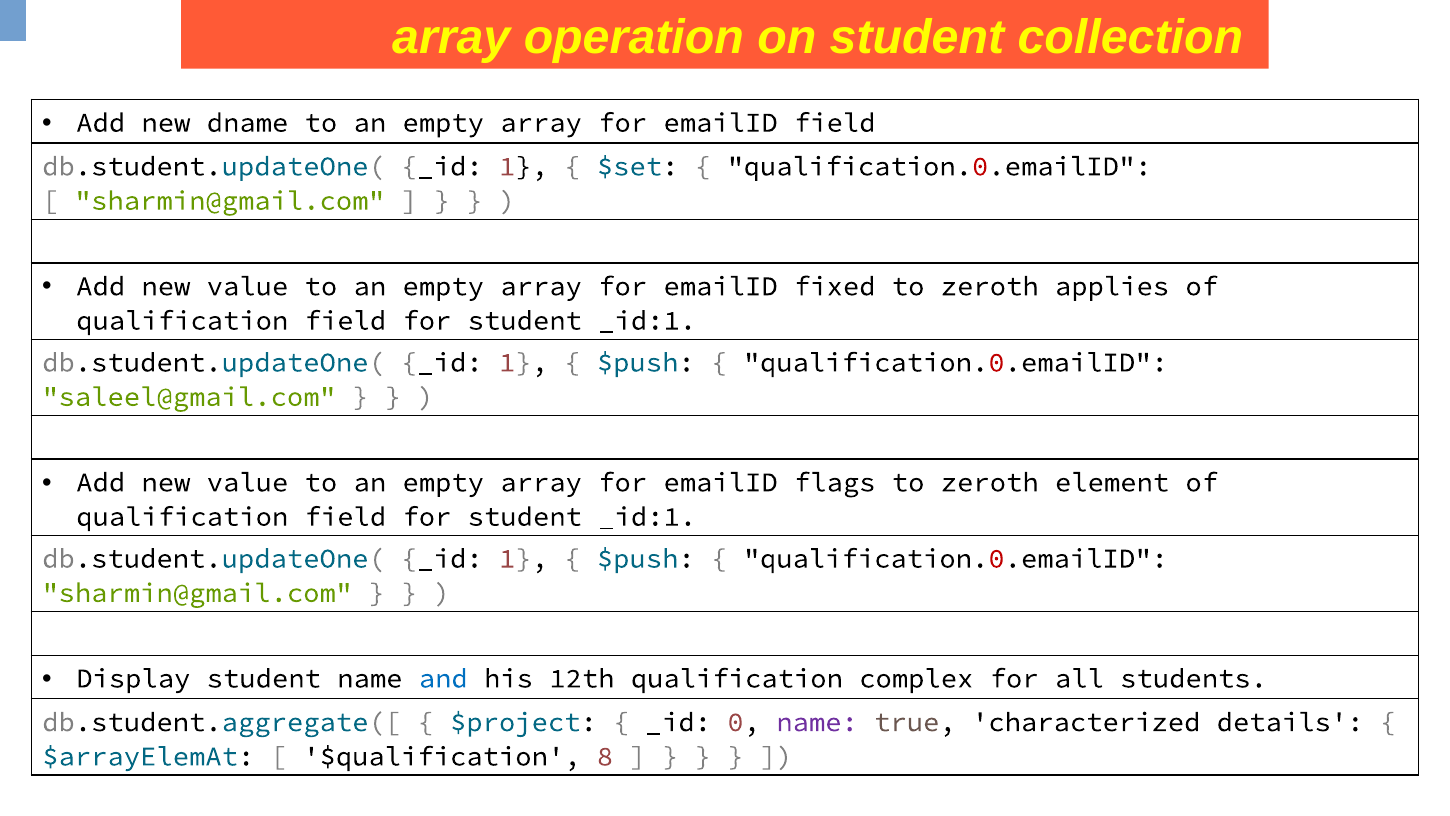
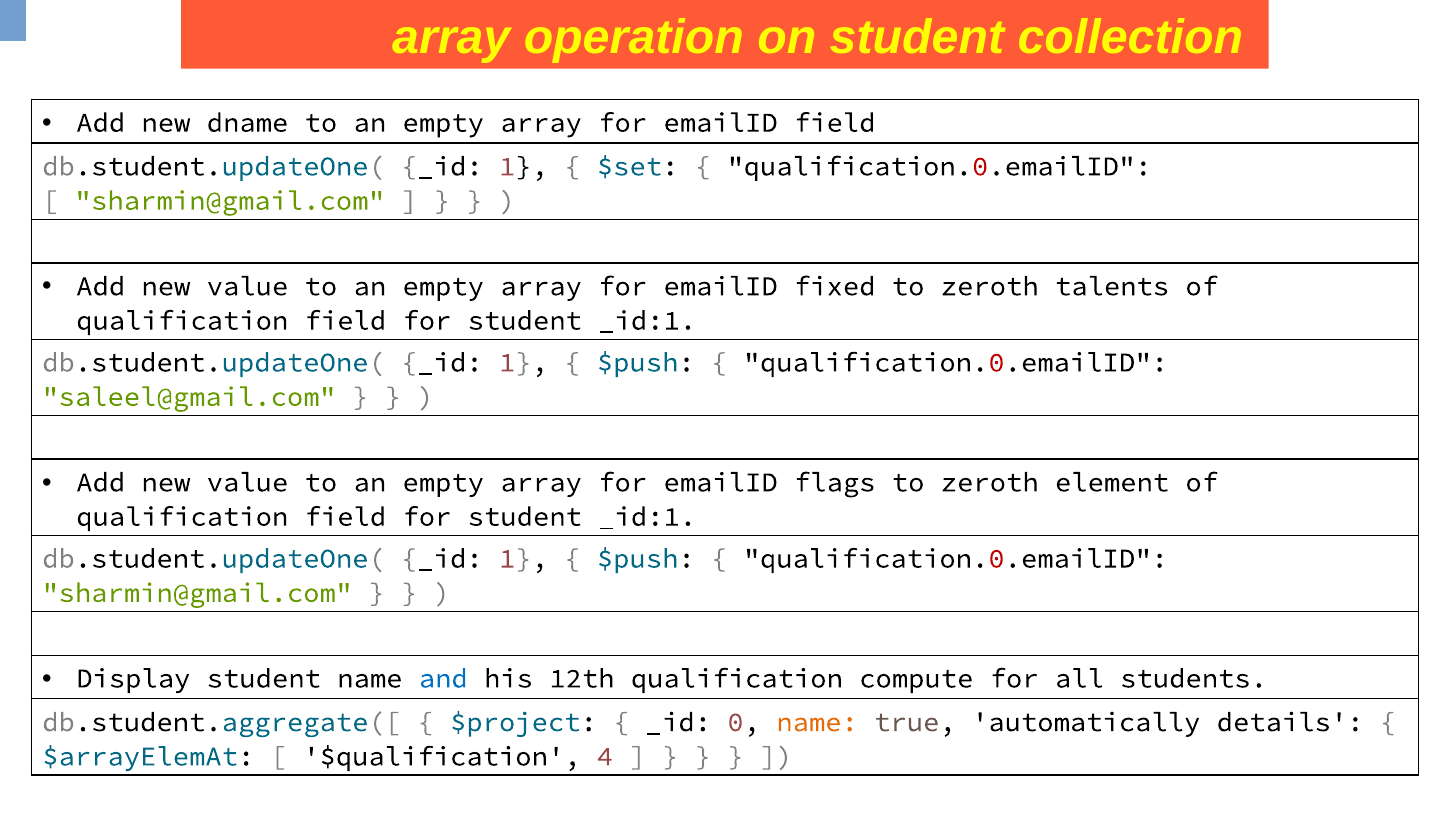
applies: applies -> talents
complex: complex -> compute
name at (817, 722) colour: purple -> orange
characterized: characterized -> automatically
8: 8 -> 4
